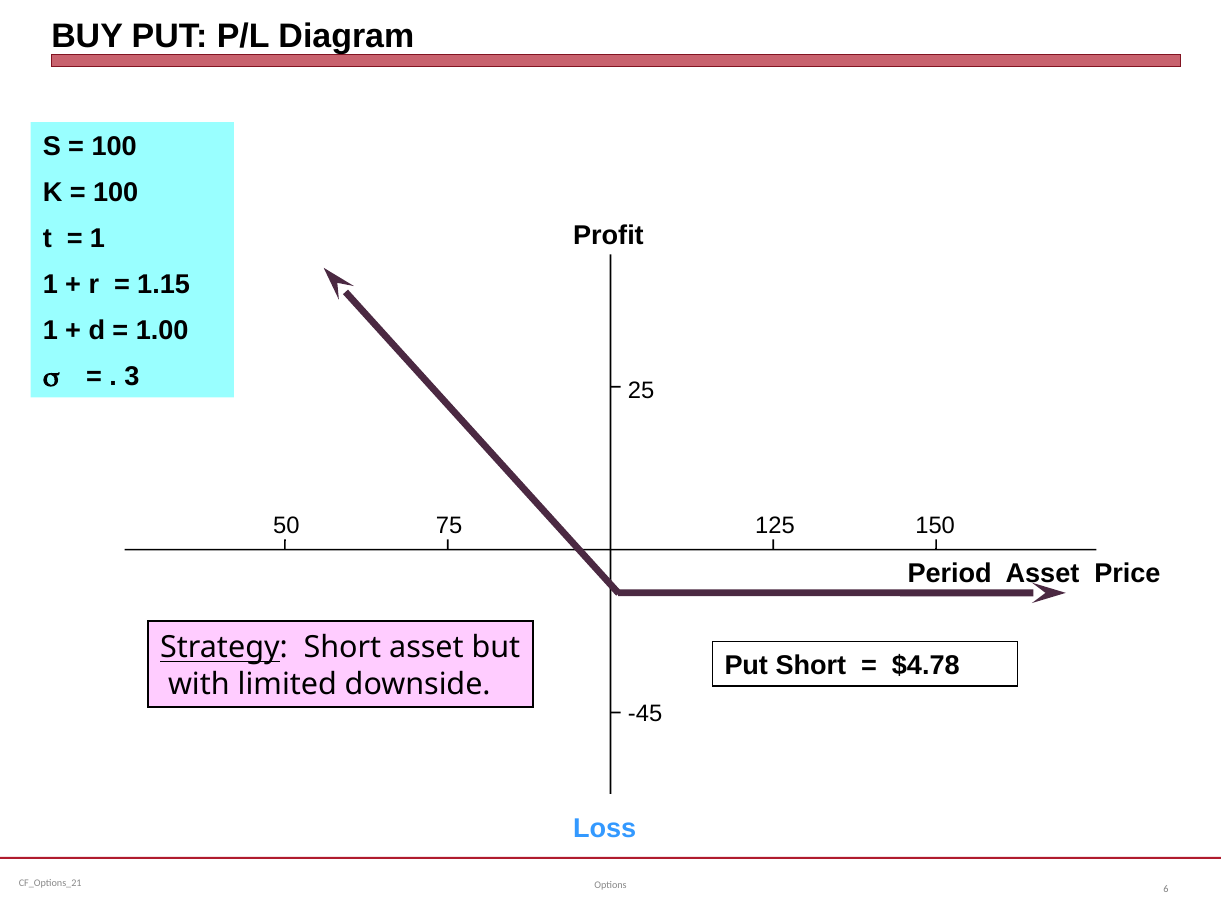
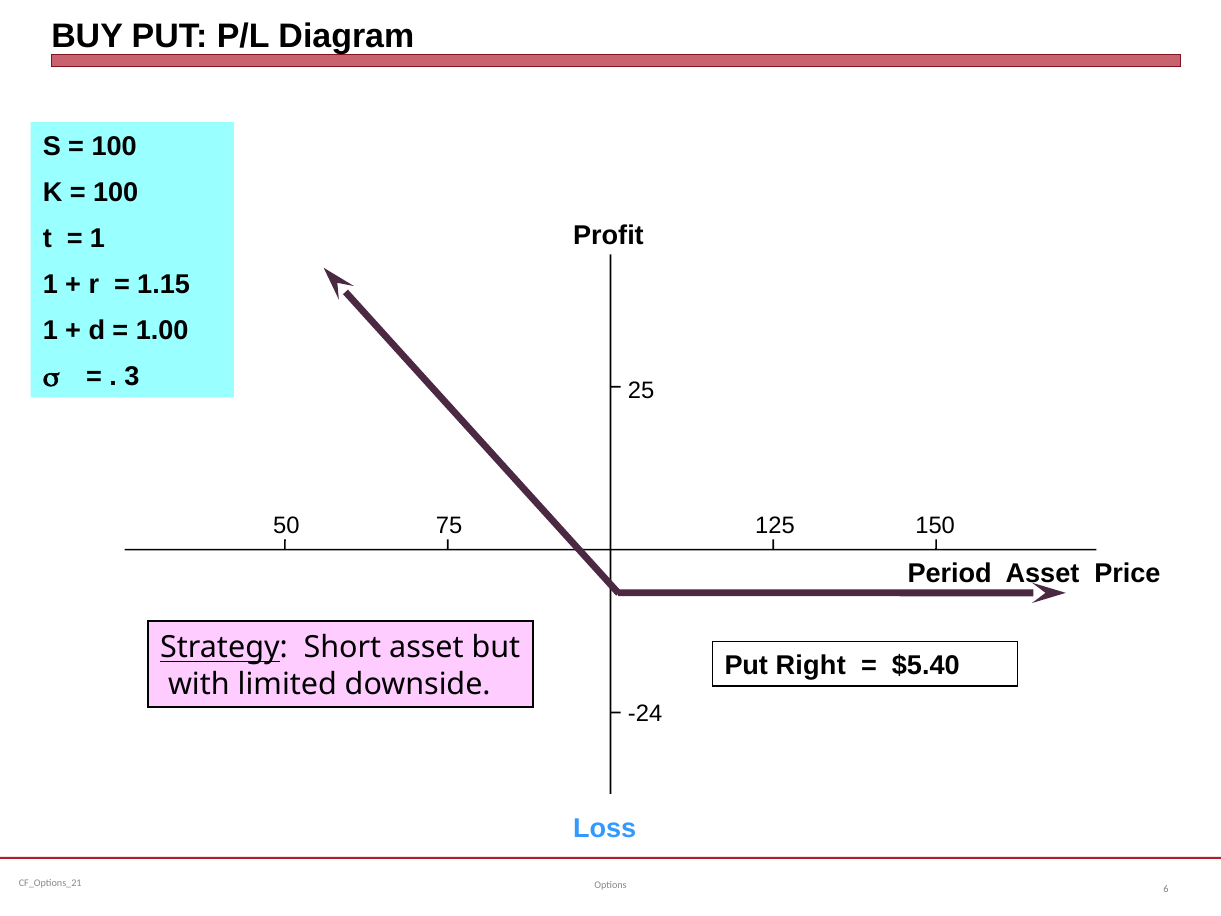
Put Short: Short -> Right
$4.78: $4.78 -> $5.40
-45: -45 -> -24
